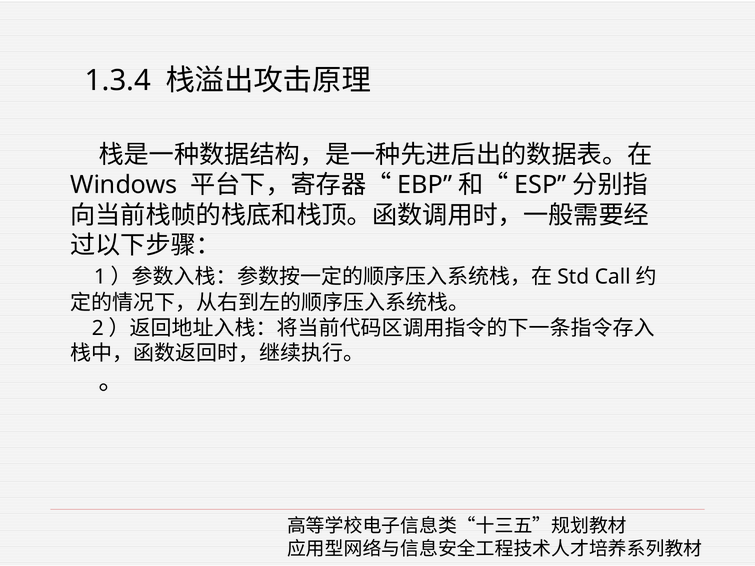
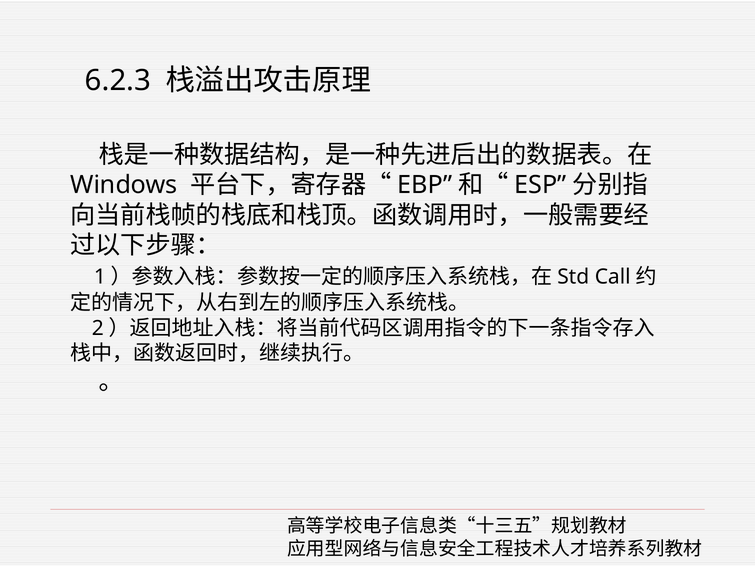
1.3.4: 1.3.4 -> 6.2.3
